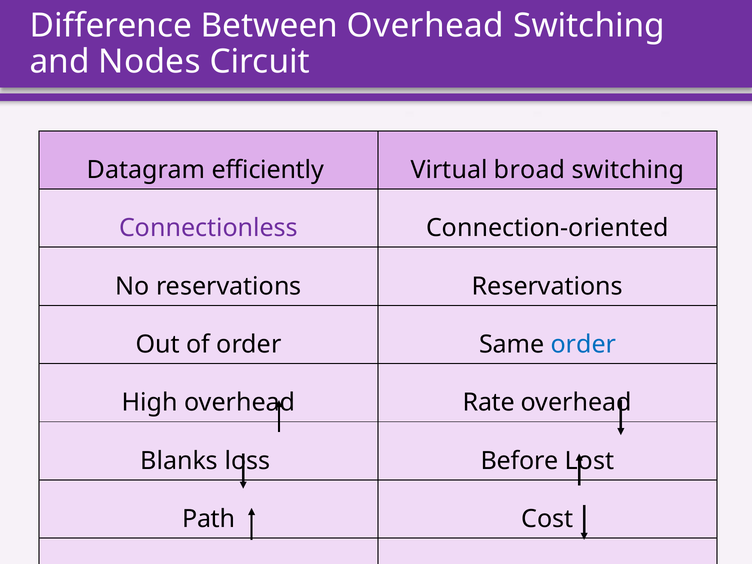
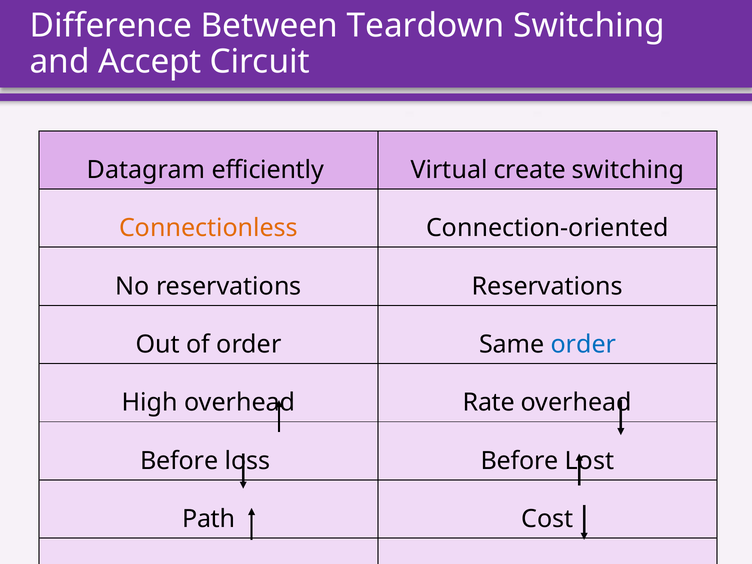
Between Overhead: Overhead -> Teardown
Nodes: Nodes -> Accept
broad: broad -> create
Connectionless colour: purple -> orange
Blanks at (179, 461): Blanks -> Before
